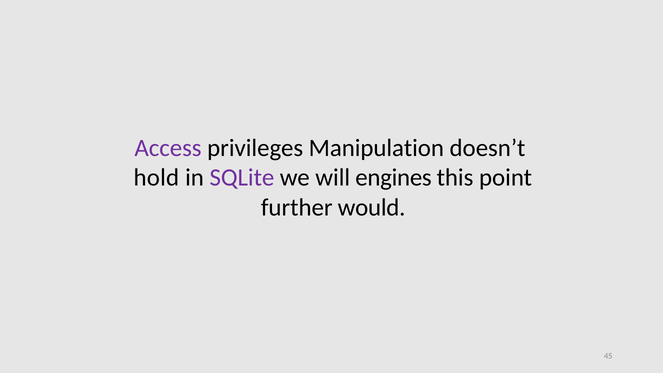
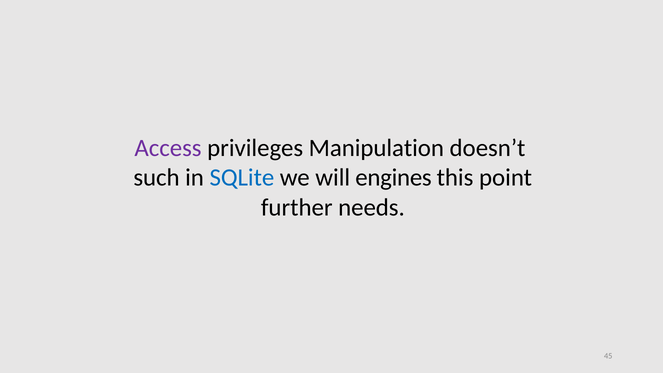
hold: hold -> such
SQLite colour: purple -> blue
would: would -> needs
